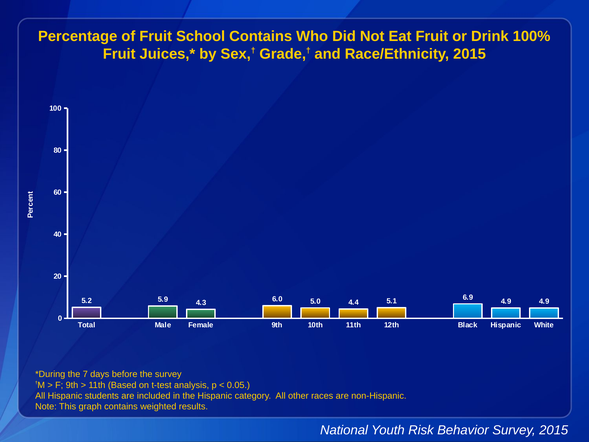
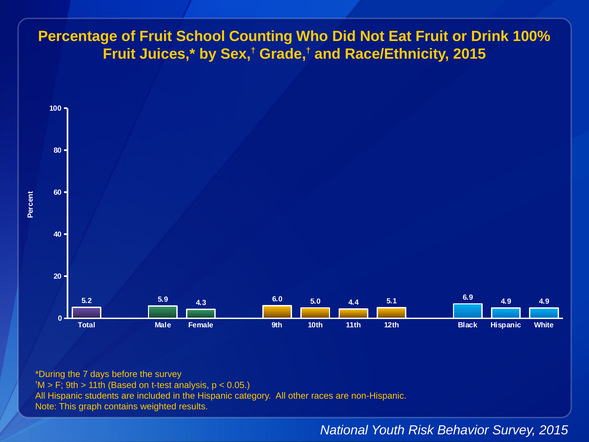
School Contains: Contains -> Counting
